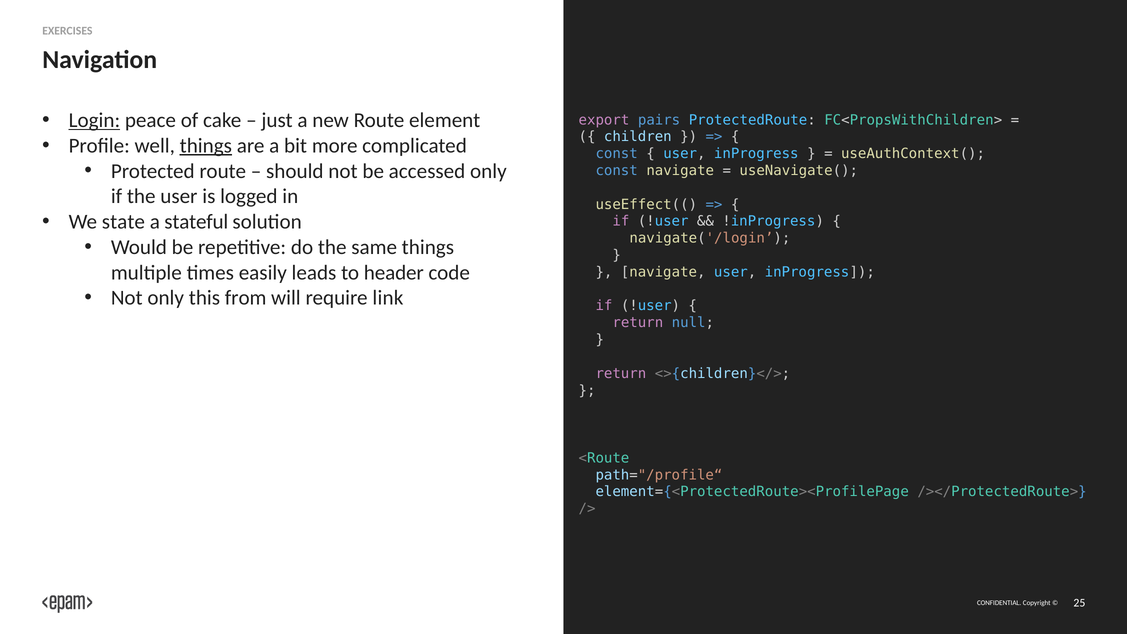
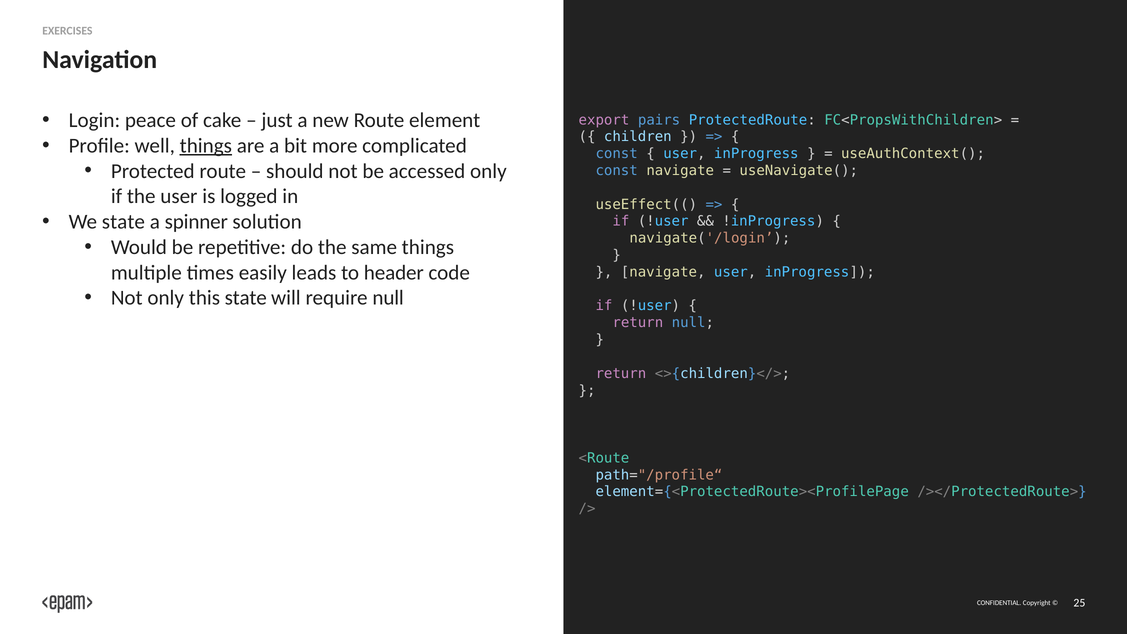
Login underline: present -> none
stateful: stateful -> spinner
this from: from -> state
require link: link -> null
